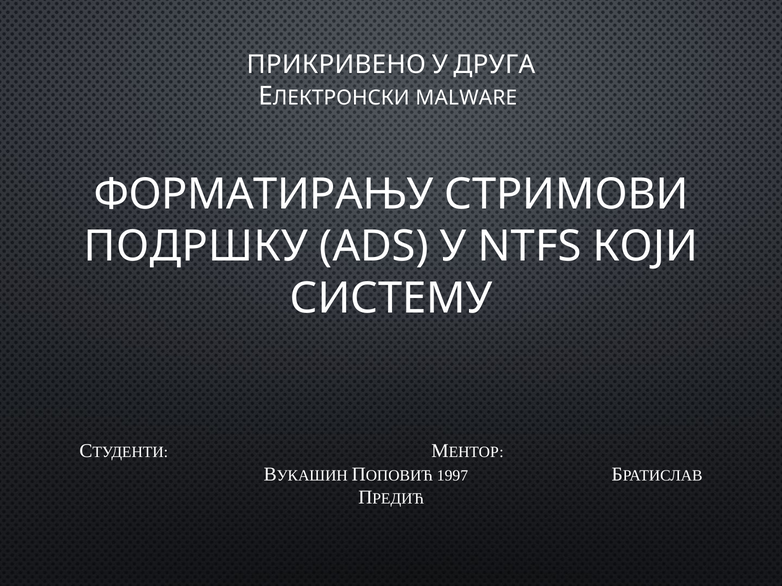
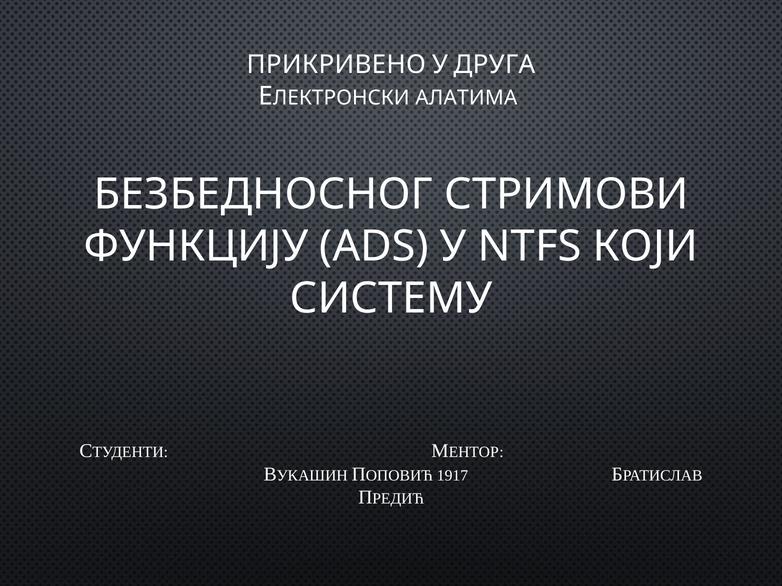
MALWARE: MALWARE -> АЛАТИМА
ФОРМАТИРАЊУ: ФОРМАТИРАЊУ -> БЕЗБЕДНОСНОГ
ПОДРШКУ: ПОДРШКУ -> ФУНКЦИЈУ
1997: 1997 -> 1917
